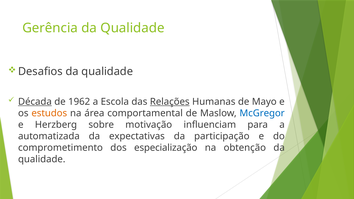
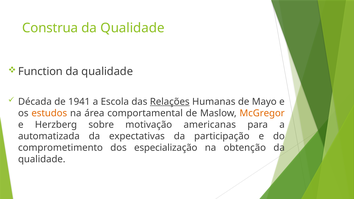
Gerência: Gerência -> Construa
Desafios: Desafios -> Function
Década underline: present -> none
1962: 1962 -> 1941
McGregor colour: blue -> orange
influenciam: influenciam -> americanas
